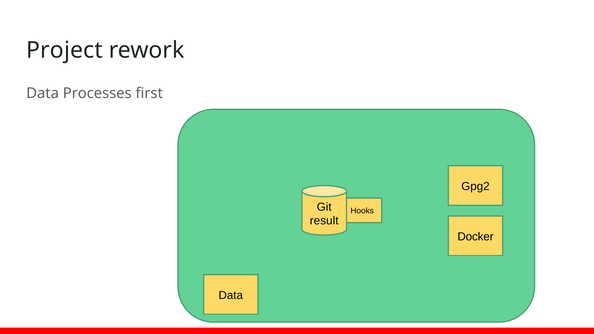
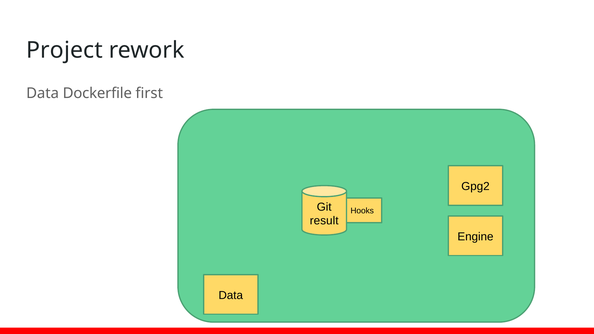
Processes: Processes -> Dockerfile
Docker: Docker -> Engine
